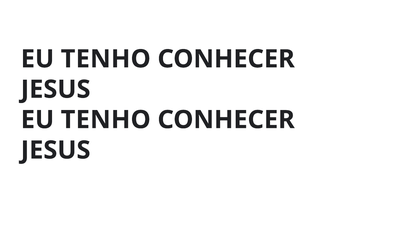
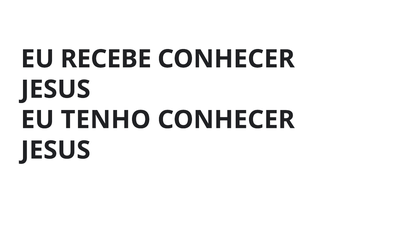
TENHO at (106, 59): TENHO -> RECEBE
